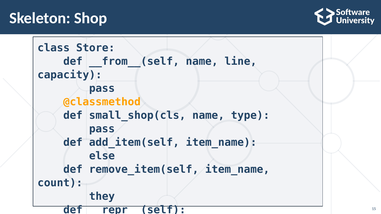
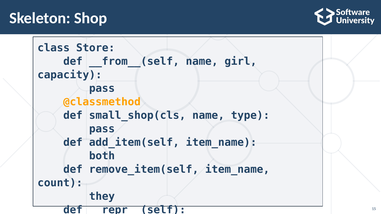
line: line -> girl
else: else -> both
